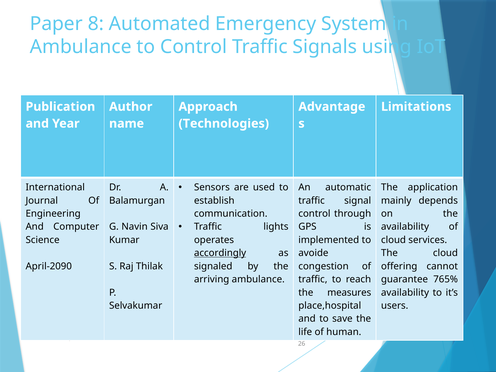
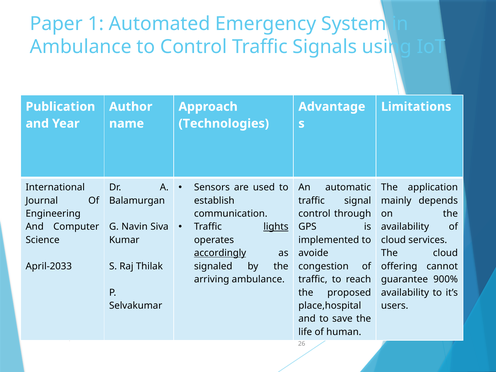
8: 8 -> 1
lights underline: none -> present
April-2090: April-2090 -> April-2033
765%: 765% -> 900%
measures: measures -> proposed
